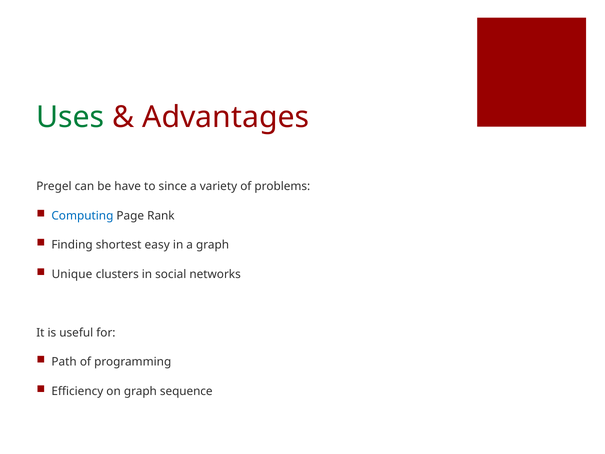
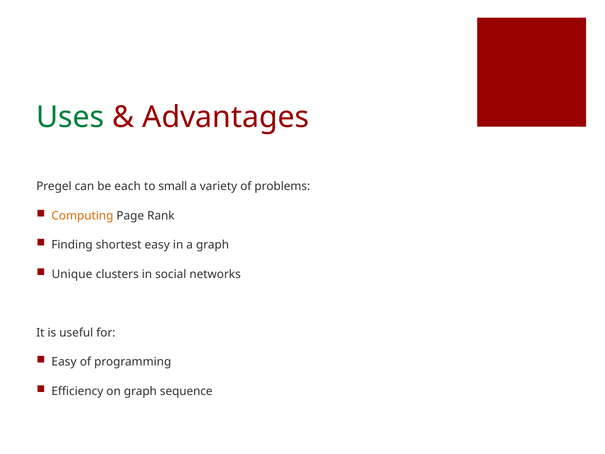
have: have -> each
since: since -> small
Computing colour: blue -> orange
Path at (64, 362): Path -> Easy
